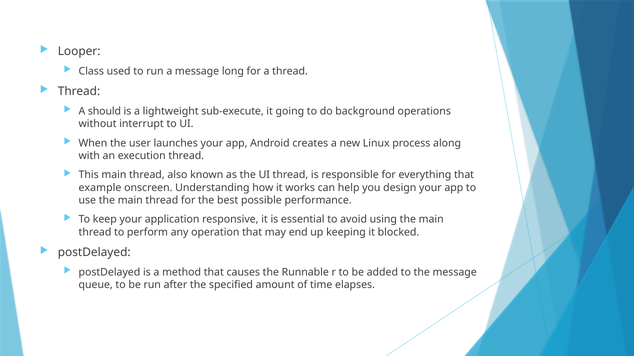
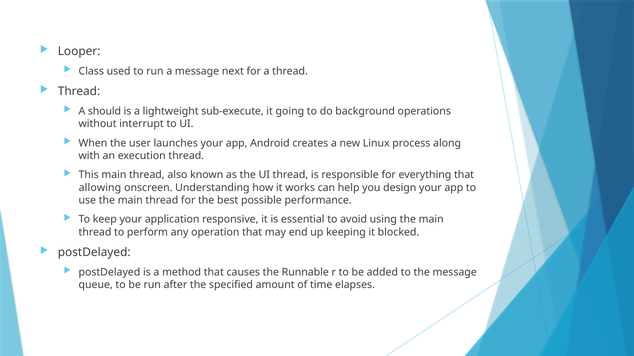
long: long -> next
example: example -> allowing
